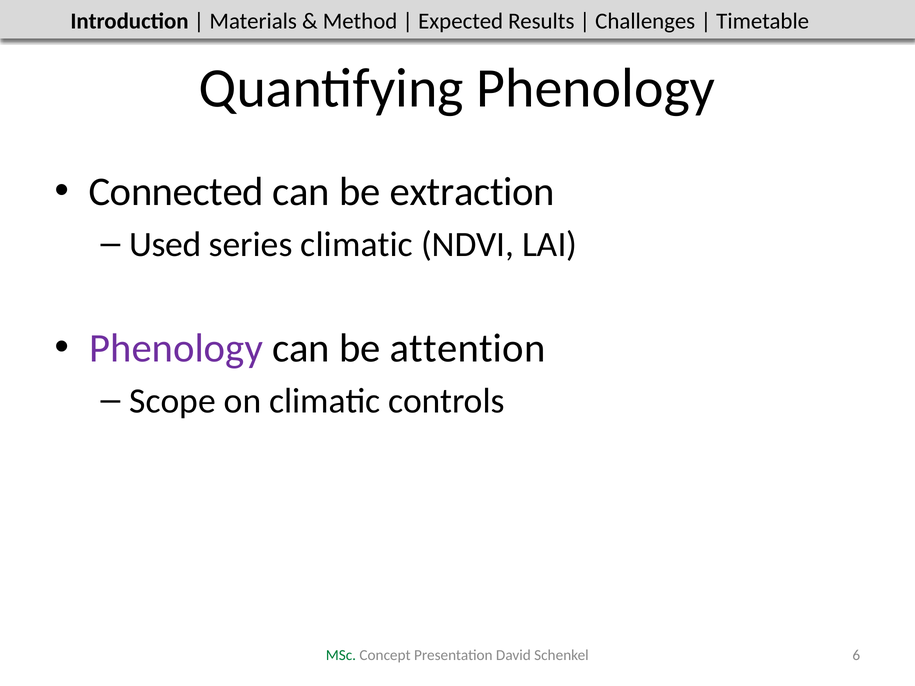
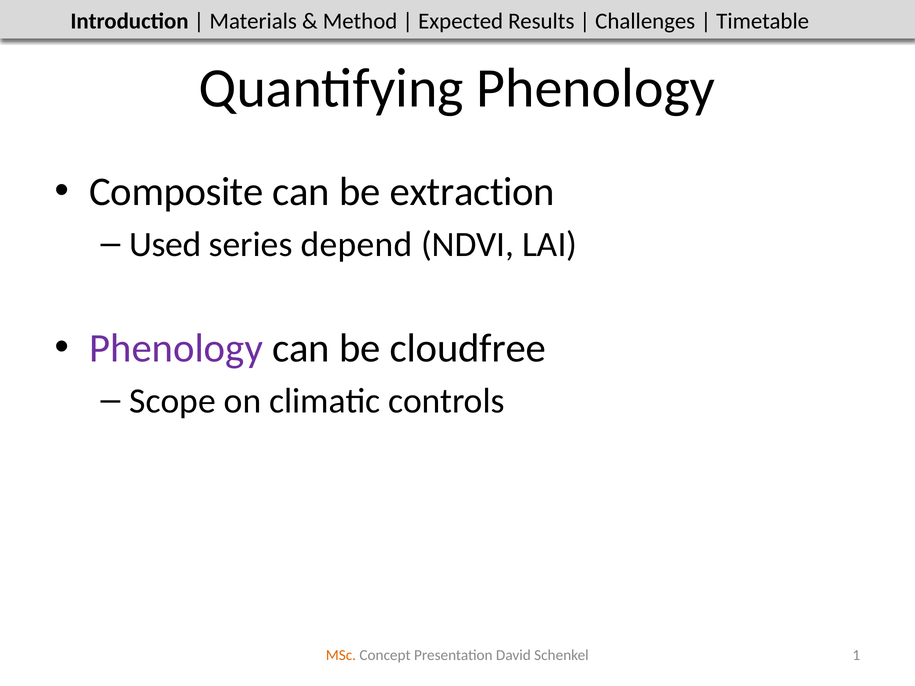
Connected: Connected -> Composite
series climatic: climatic -> depend
attention: attention -> cloudfree
MSc colour: green -> orange
6: 6 -> 1
